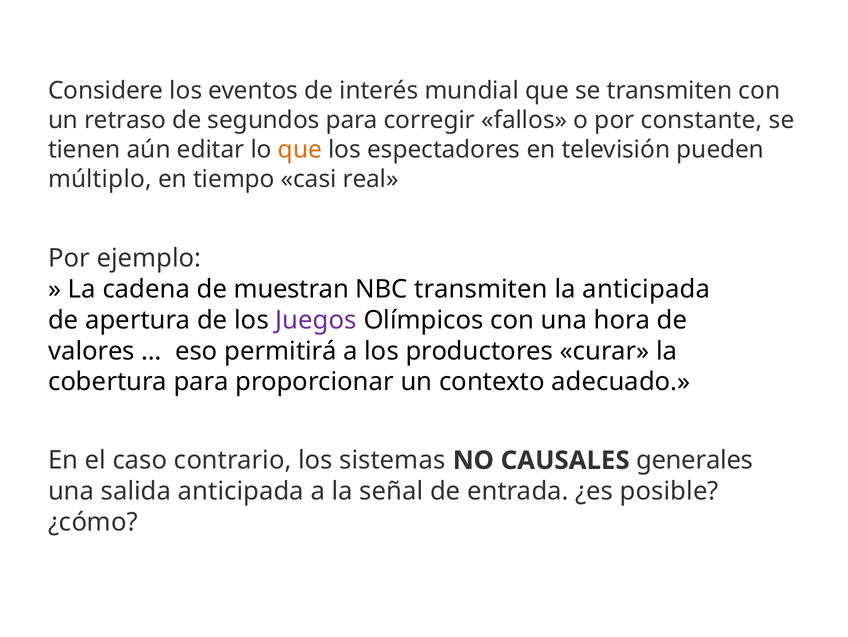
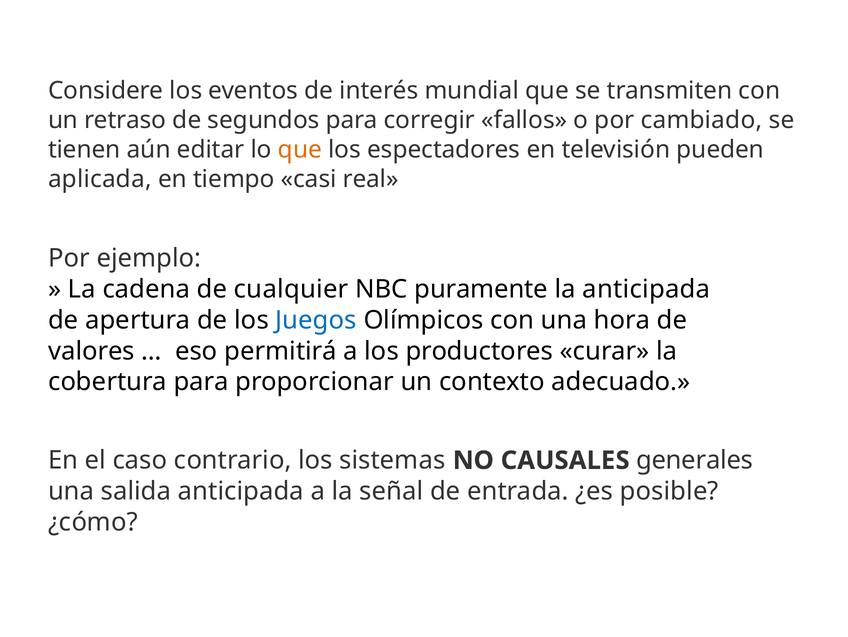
constante: constante -> cambiado
múltiplo: múltiplo -> aplicada
muestran: muestran -> cualquier
NBC transmiten: transmiten -> puramente
Juegos colour: purple -> blue
